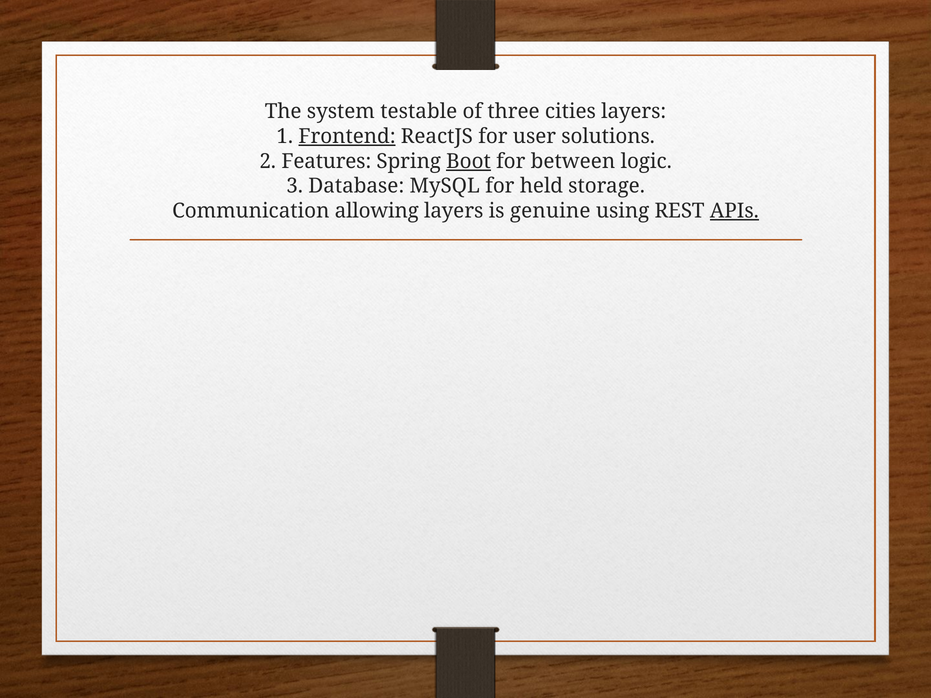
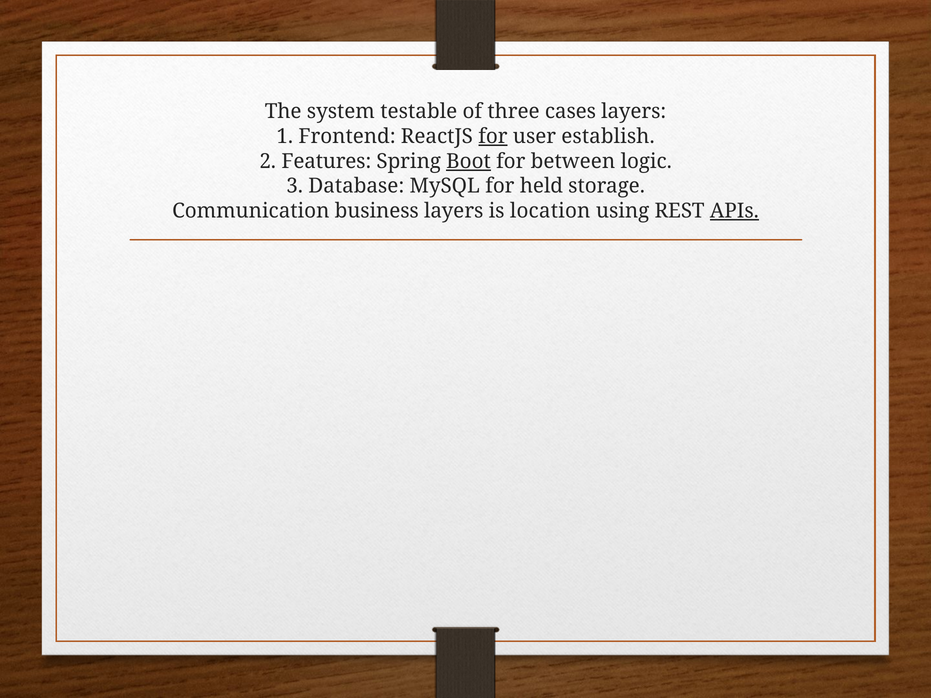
cities: cities -> cases
Frontend underline: present -> none
for at (493, 136) underline: none -> present
solutions: solutions -> establish
allowing: allowing -> business
genuine: genuine -> location
